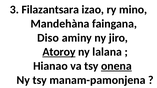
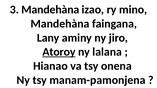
3 Filazantsara: Filazantsara -> Mandehàna
Diso: Diso -> Lany
onena underline: present -> none
